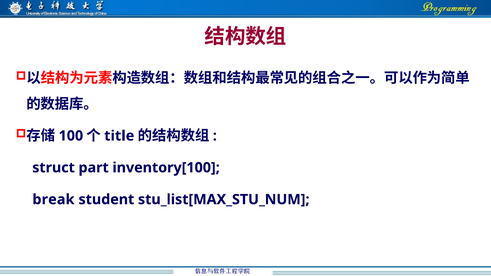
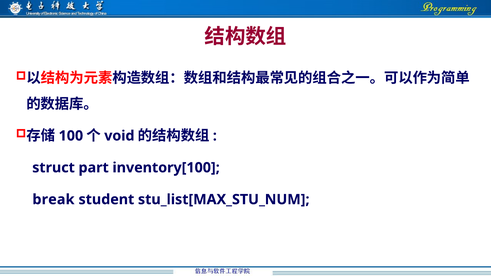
title: title -> void
